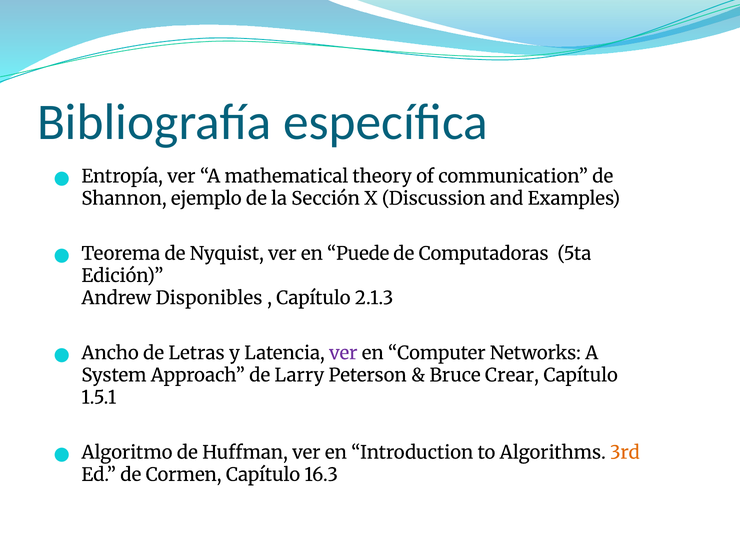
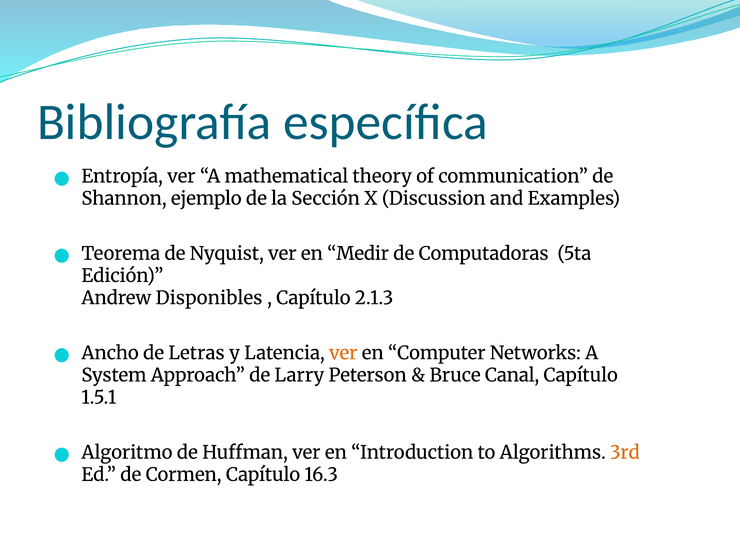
Puede: Puede -> Medir
ver at (343, 353) colour: purple -> orange
Crear: Crear -> Canal
